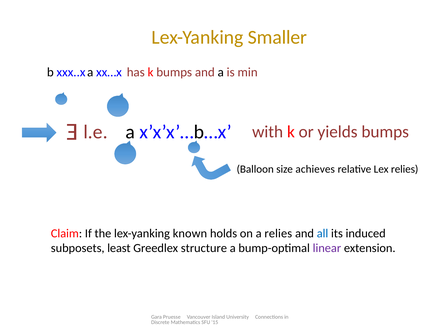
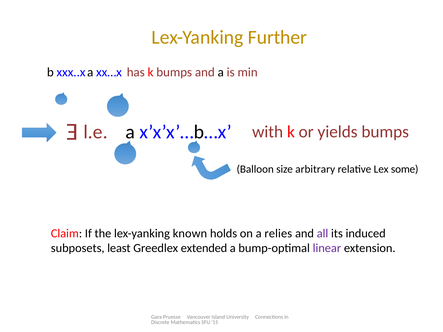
Smaller: Smaller -> Further
achieves: achieves -> arbitrary
Lex relies: relies -> some
all colour: blue -> purple
structure: structure -> extended
